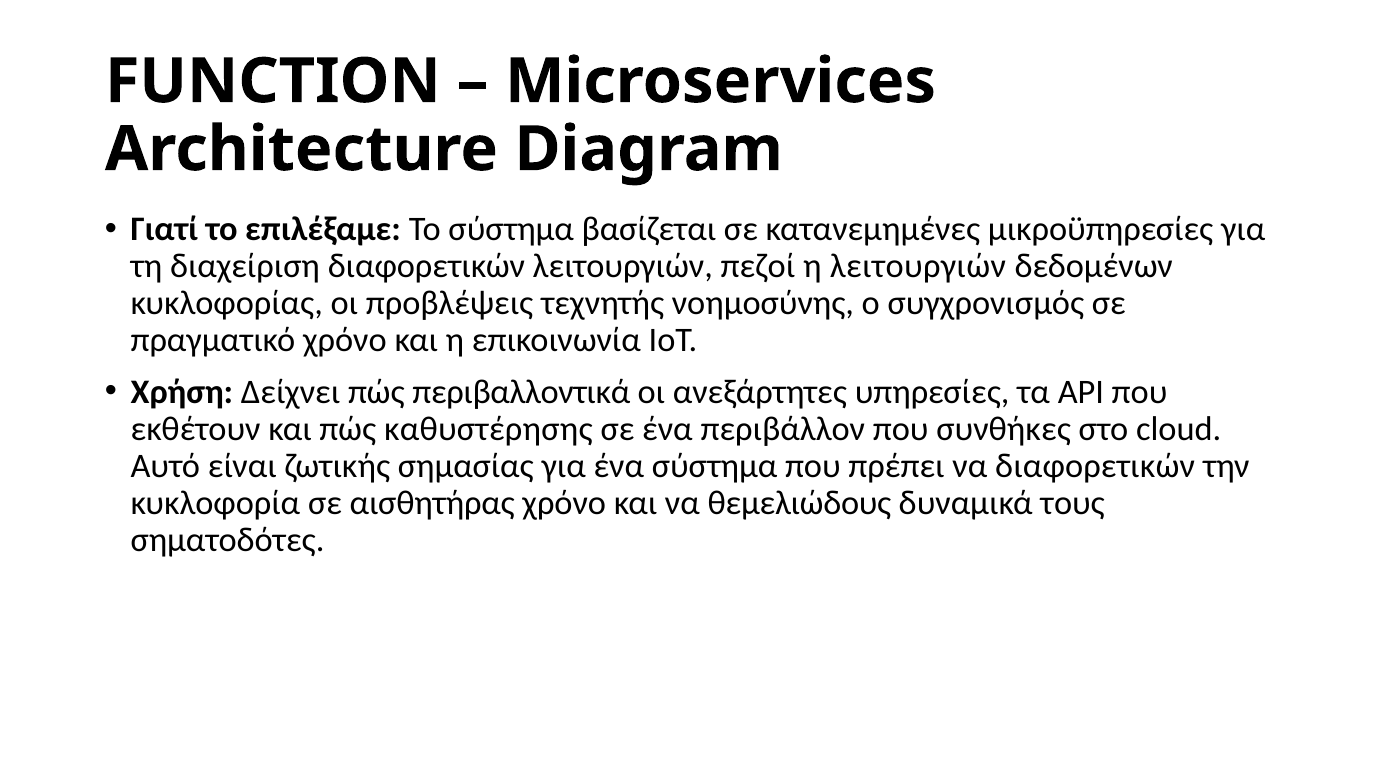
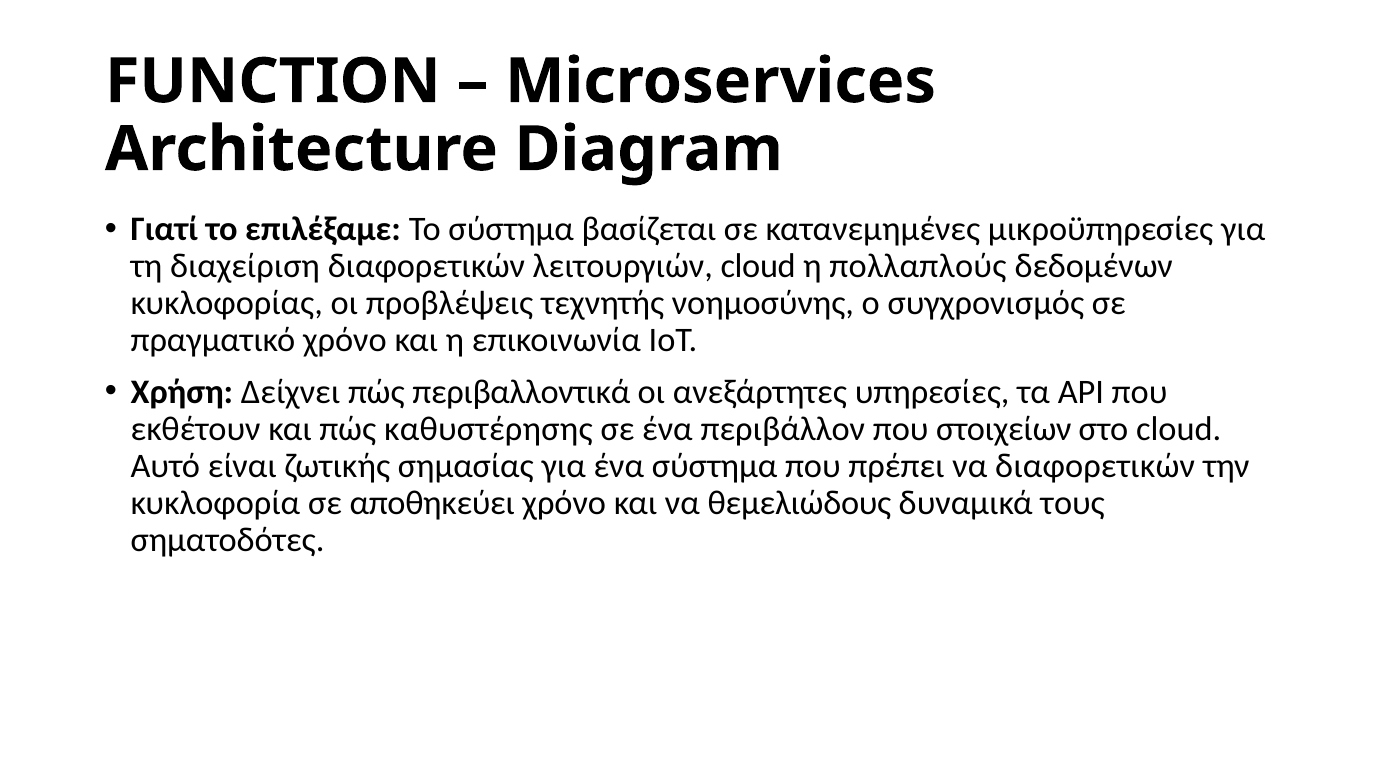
λειτουργιών πεζοί: πεζοί -> cloud
η λειτουργιών: λειτουργιών -> πολλαπλούς
συνθήκες: συνθήκες -> στοιχείων
αισθητήρας: αισθητήρας -> αποθηκεύει
